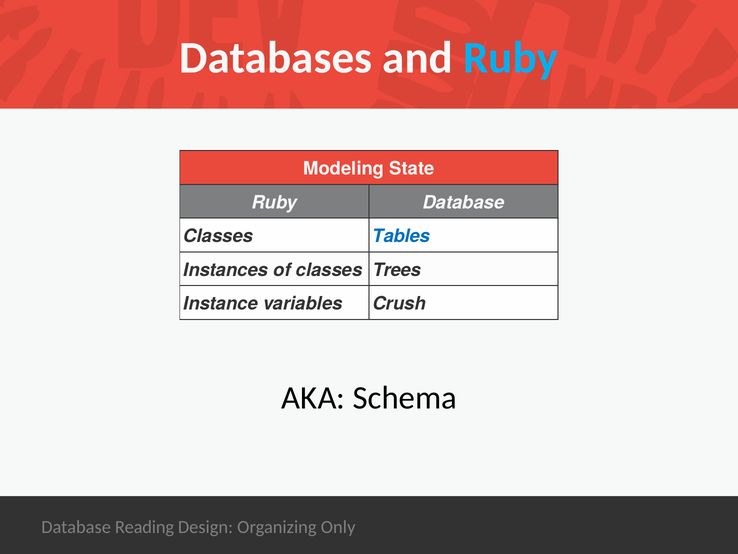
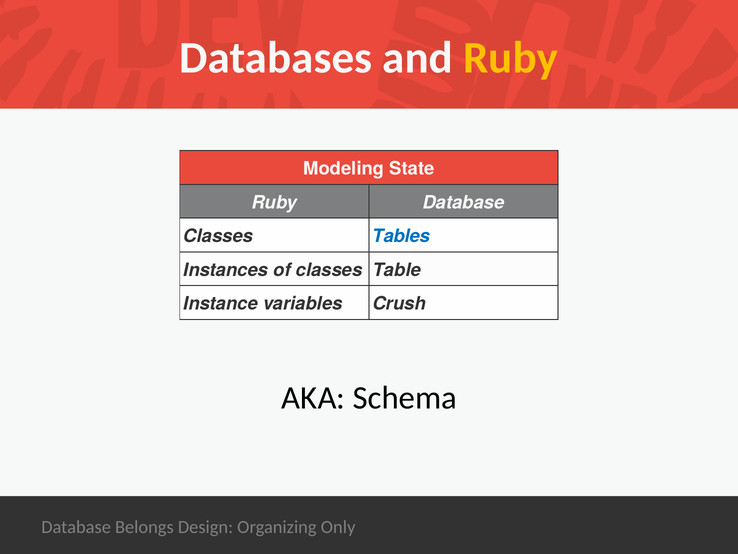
Ruby at (511, 58) colour: light blue -> yellow
Trees: Trees -> Table
Reading: Reading -> Belongs
